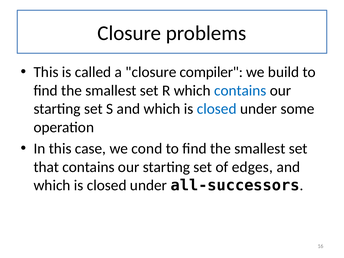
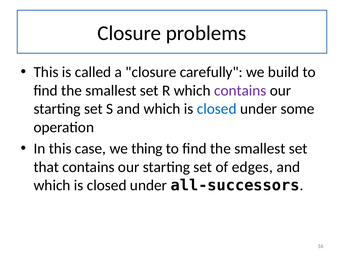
compiler: compiler -> carefully
contains at (240, 91) colour: blue -> purple
cond: cond -> thing
